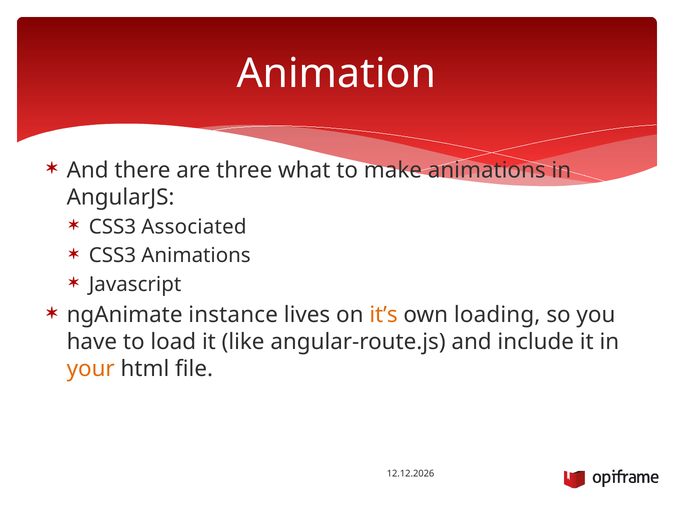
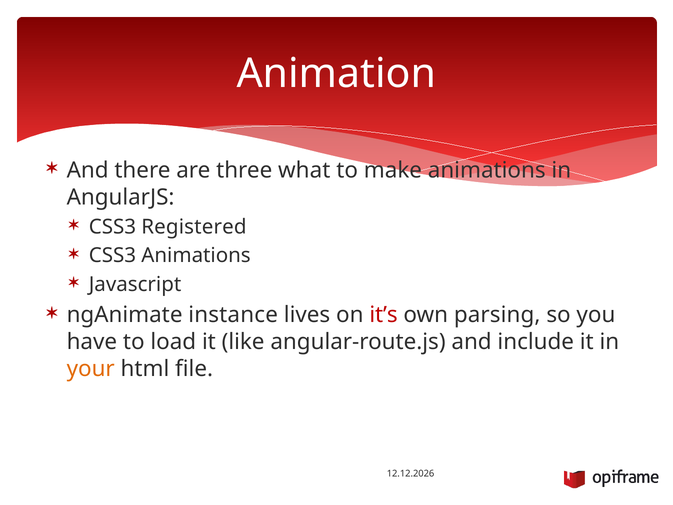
Associated: Associated -> Registered
it’s colour: orange -> red
loading: loading -> parsing
